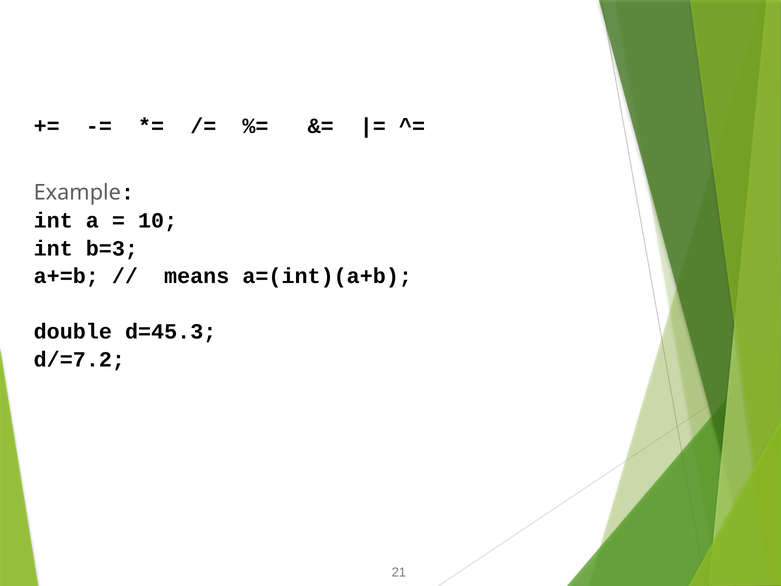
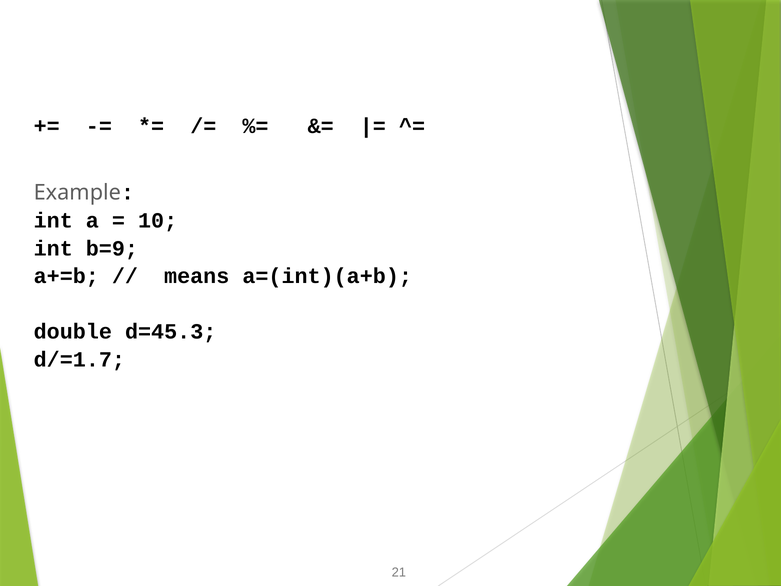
b=3: b=3 -> b=9
d/=7.2: d/=7.2 -> d/=1.7
